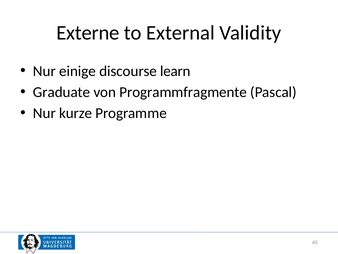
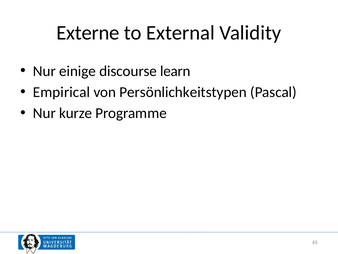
Graduate: Graduate -> Empirical
Programmfragmente: Programmfragmente -> Persönlichkeitstypen
